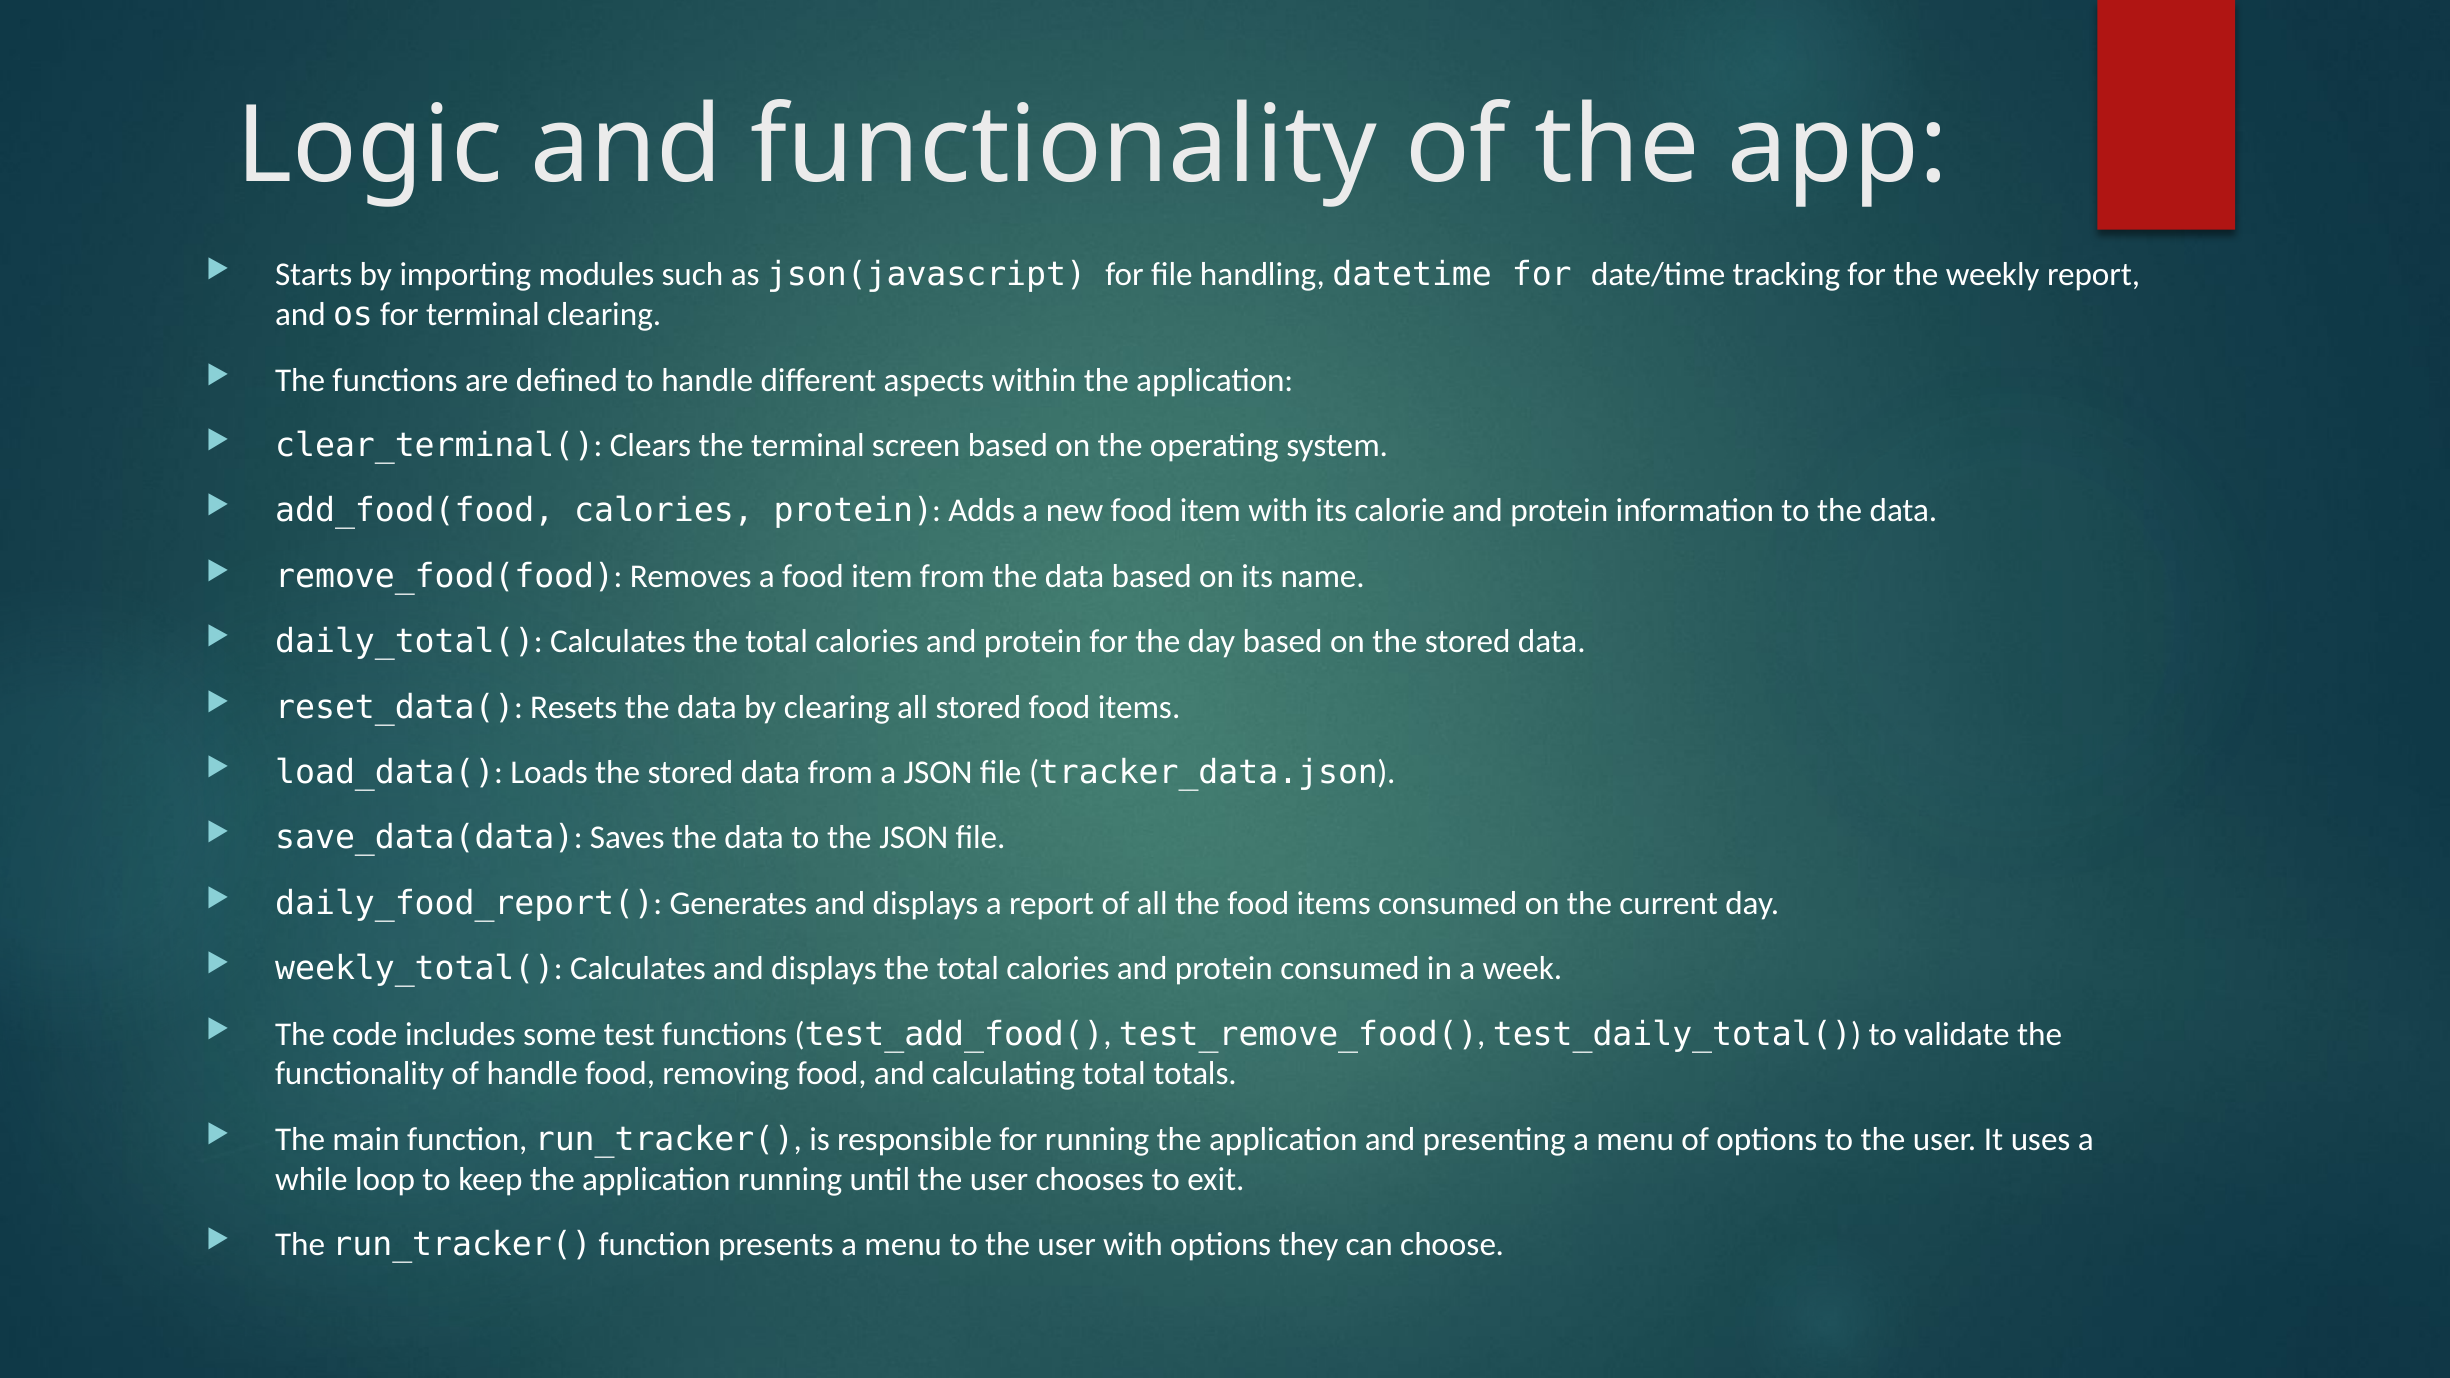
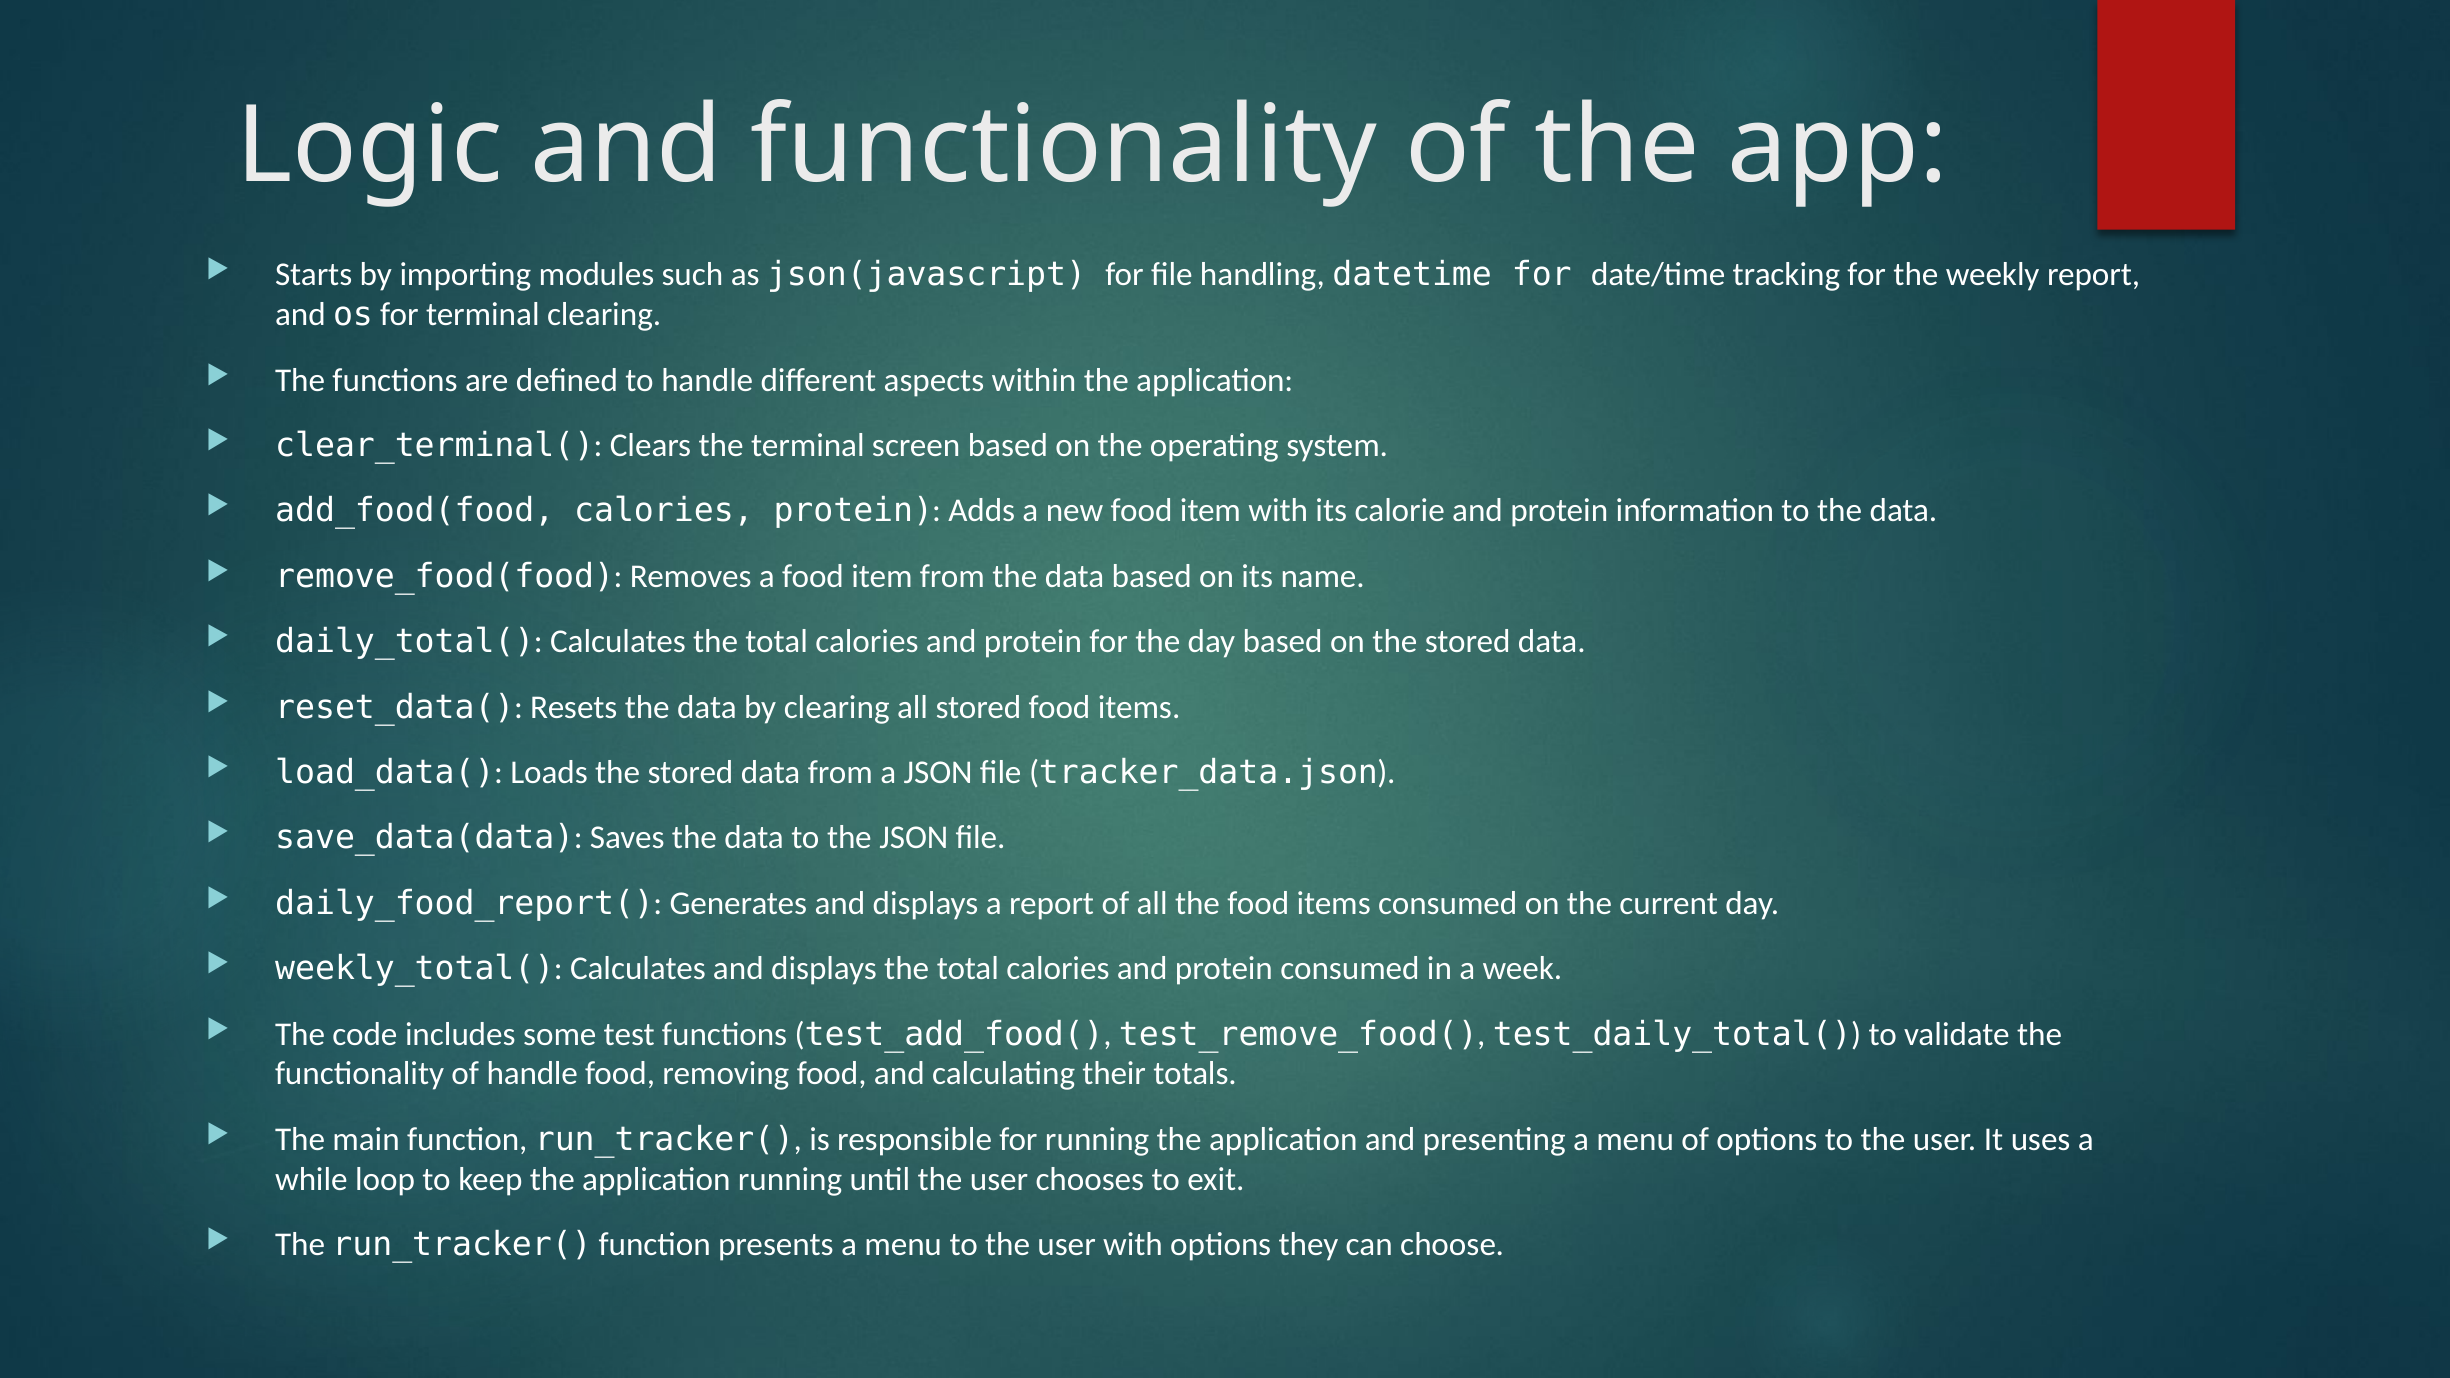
calculating total: total -> their
